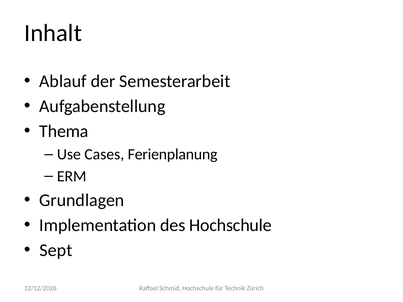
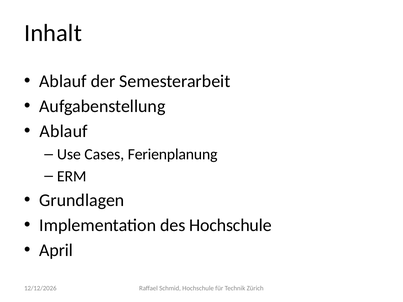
Thema at (64, 131): Thema -> Ablauf
Sept: Sept -> April
